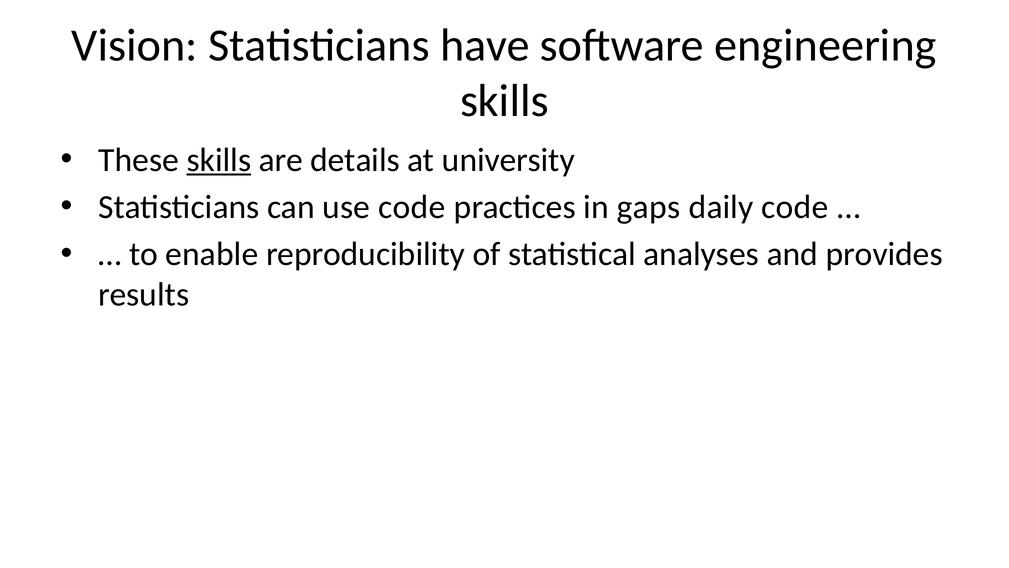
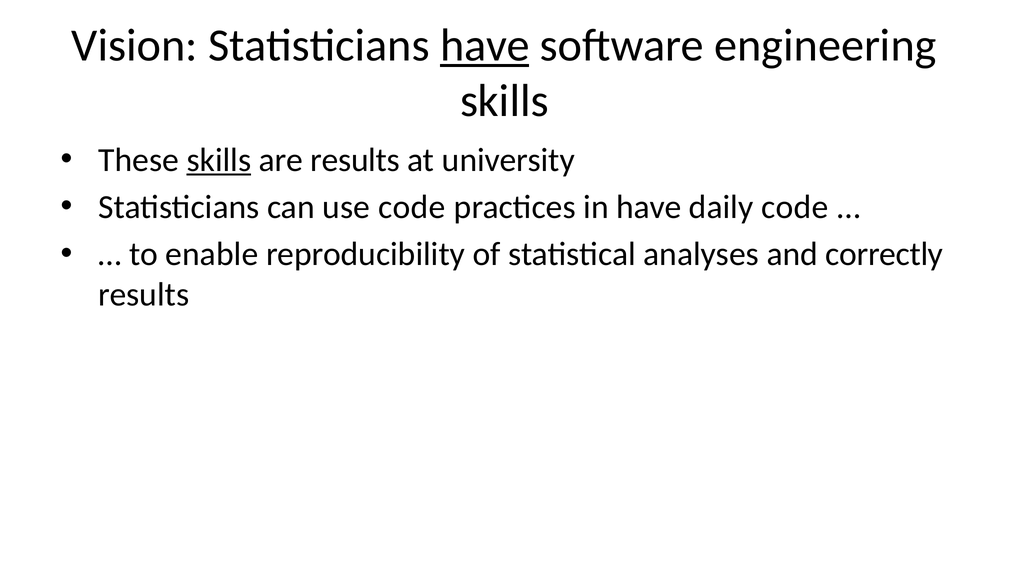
have at (485, 45) underline: none -> present
are details: details -> results
in gaps: gaps -> have
provides: provides -> correctly
